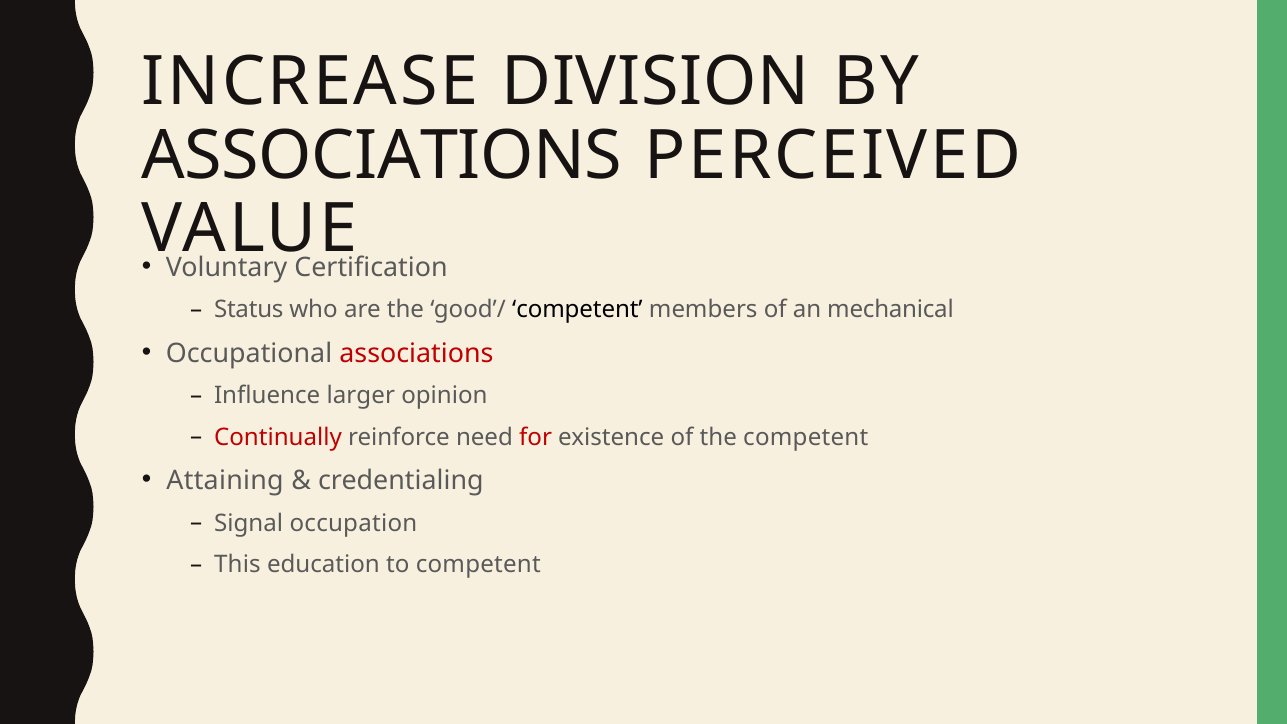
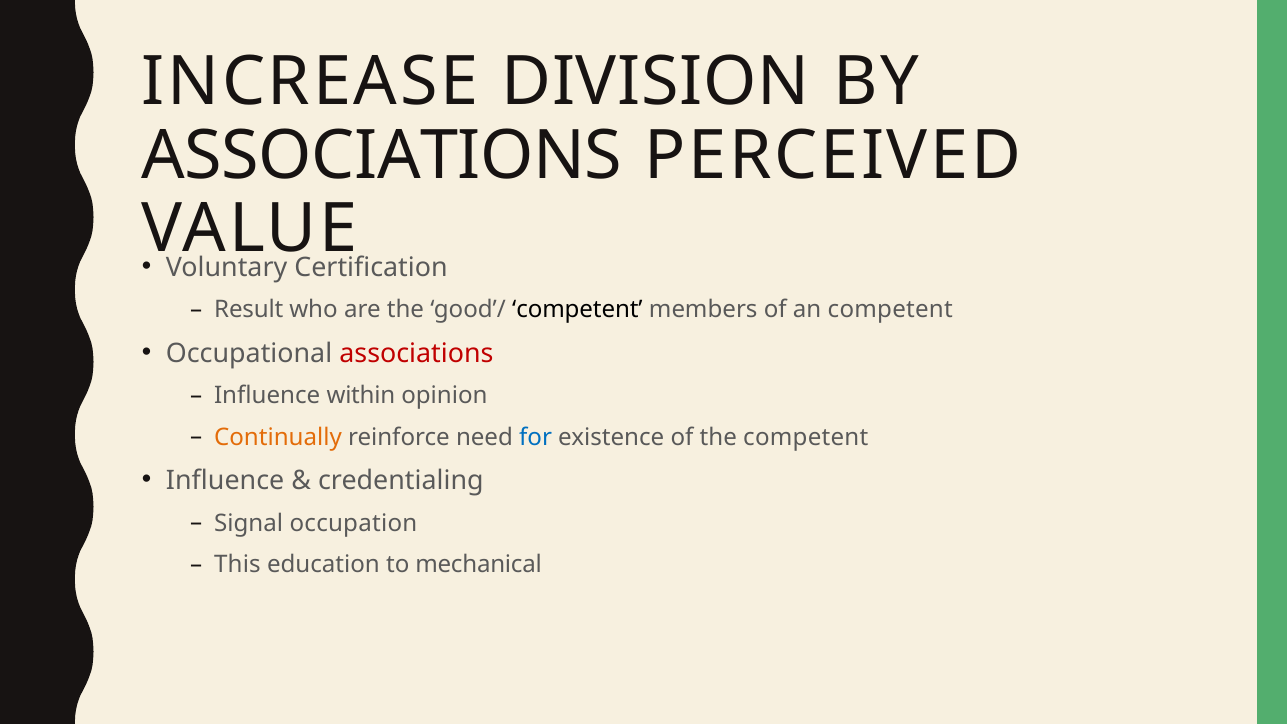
Status: Status -> Result
an mechanical: mechanical -> competent
larger: larger -> within
Continually colour: red -> orange
for colour: red -> blue
Attaining at (225, 481): Attaining -> Influence
to competent: competent -> mechanical
